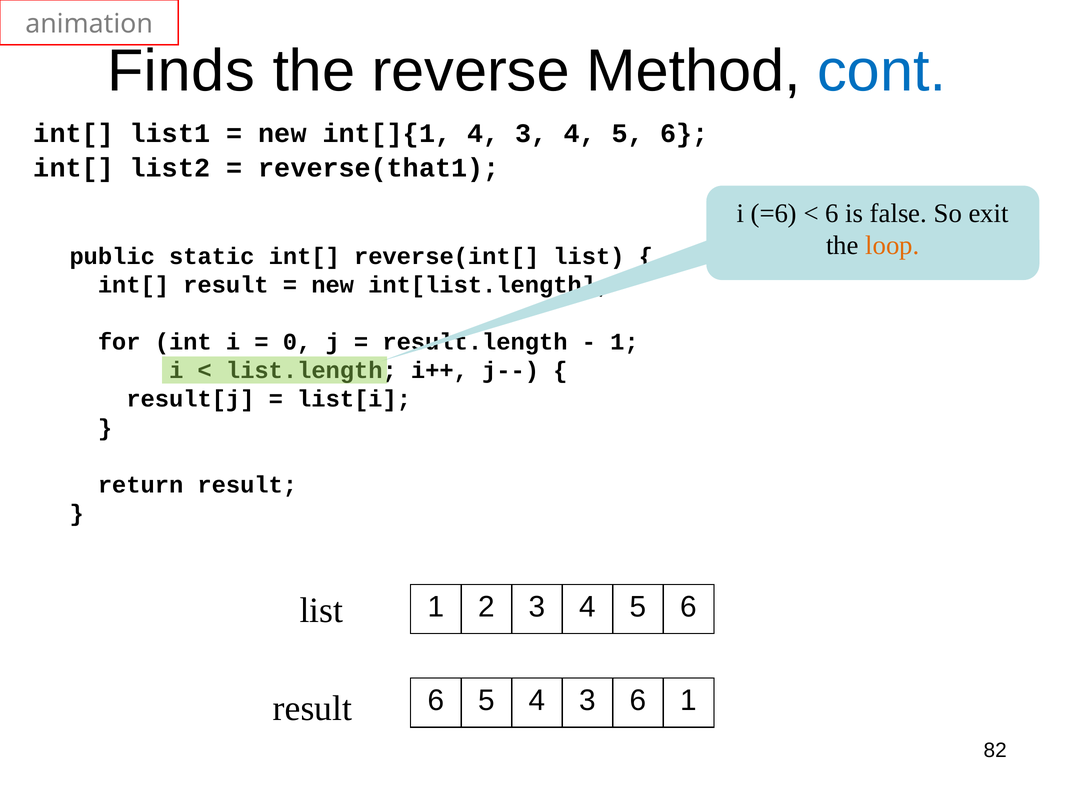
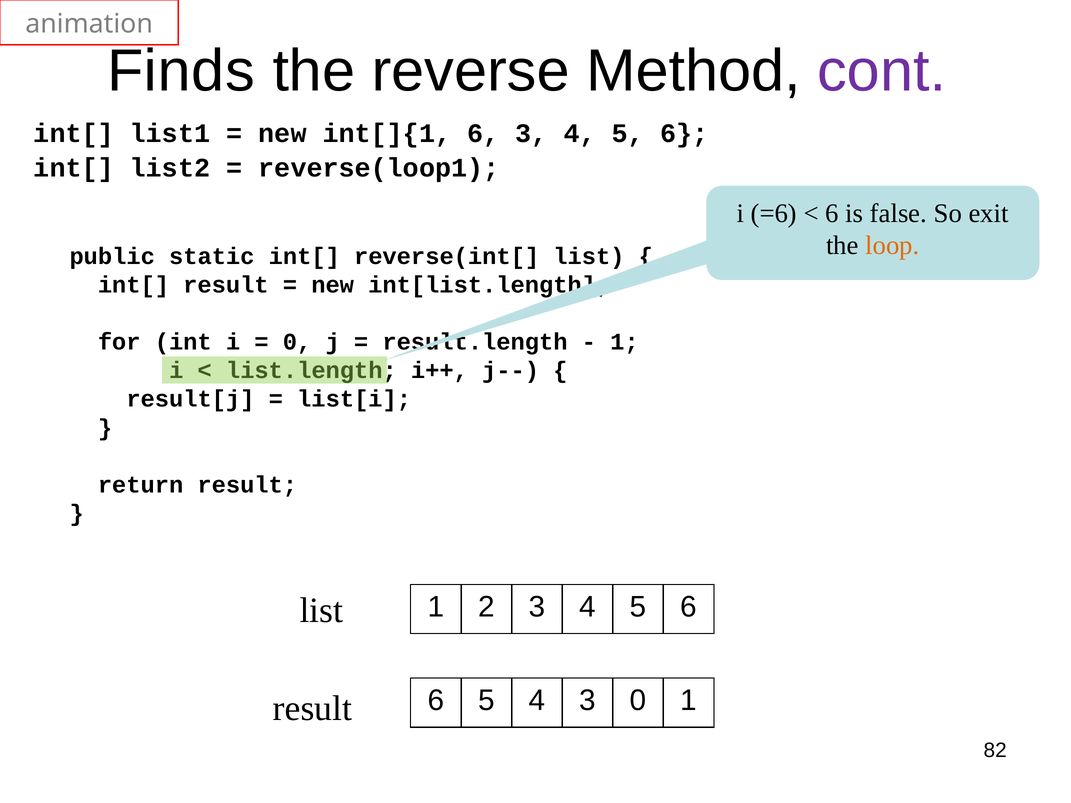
cont colour: blue -> purple
int[]{1 4: 4 -> 6
reverse(that1: reverse(that1 -> reverse(loop1
3 6: 6 -> 0
